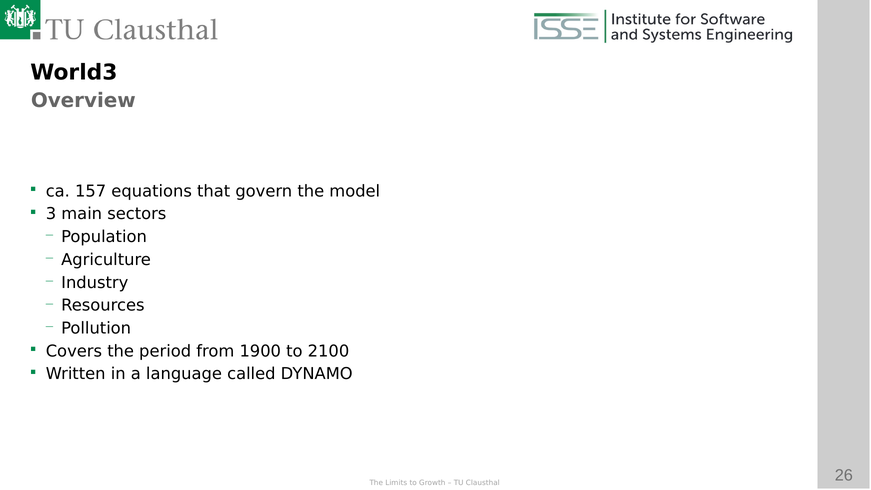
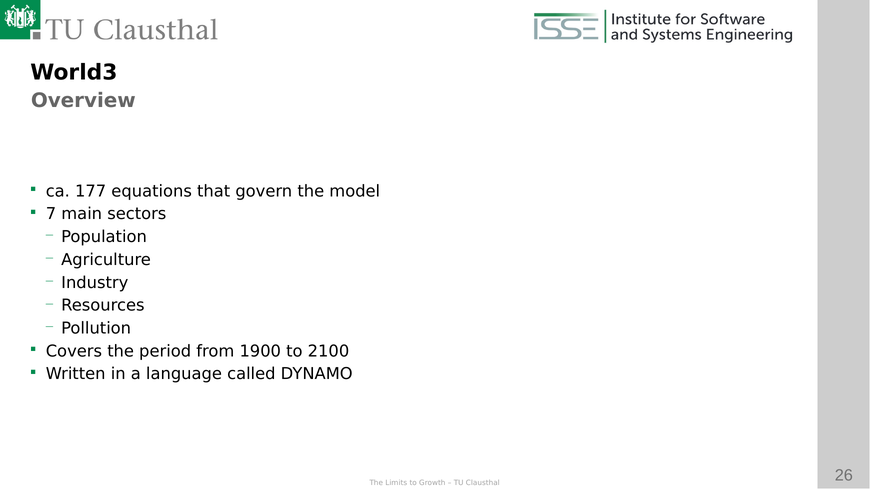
157: 157 -> 177
3: 3 -> 7
